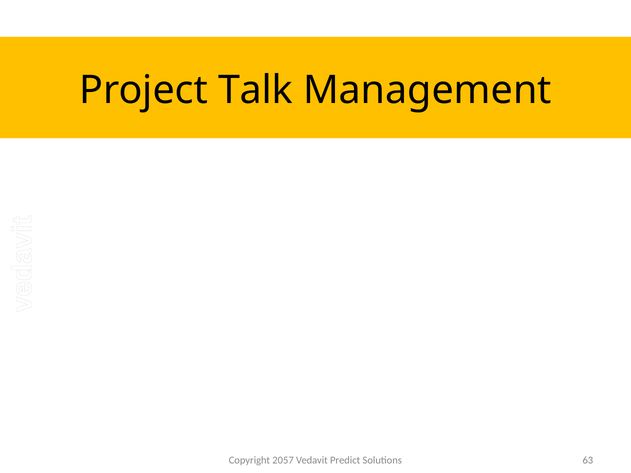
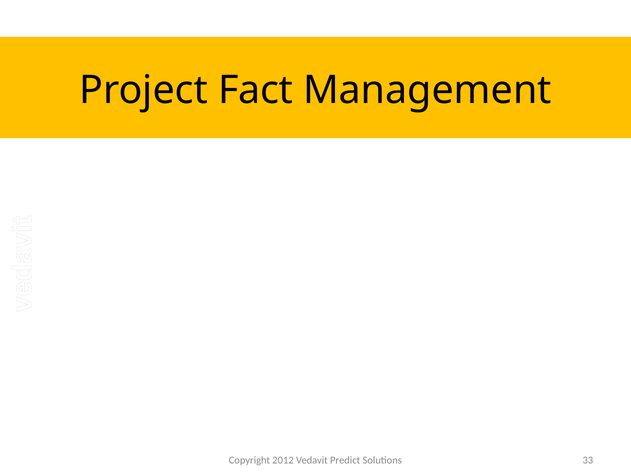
Talk: Talk -> Fact
2057: 2057 -> 2012
63: 63 -> 33
